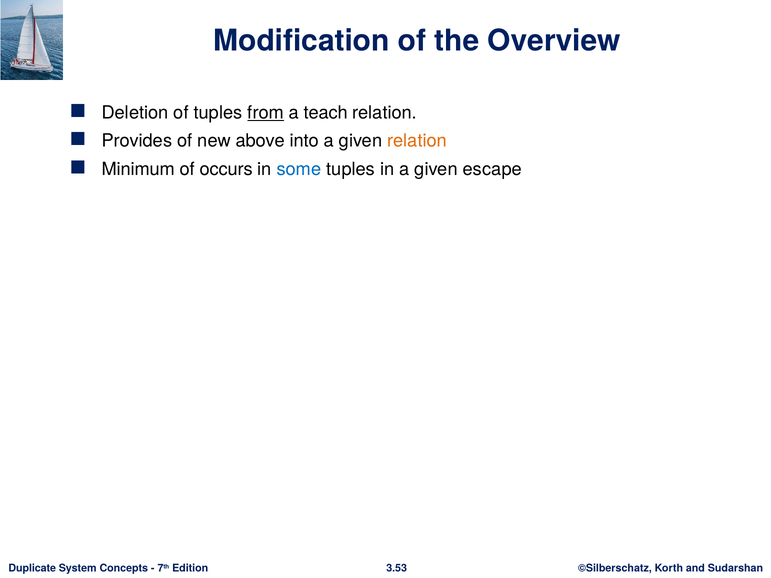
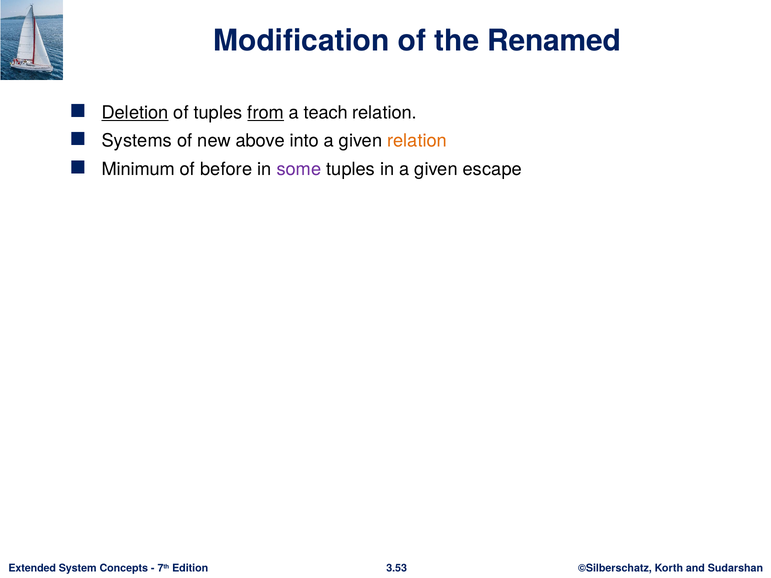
Overview: Overview -> Renamed
Deletion underline: none -> present
Provides: Provides -> Systems
occurs: occurs -> before
some colour: blue -> purple
Duplicate: Duplicate -> Extended
